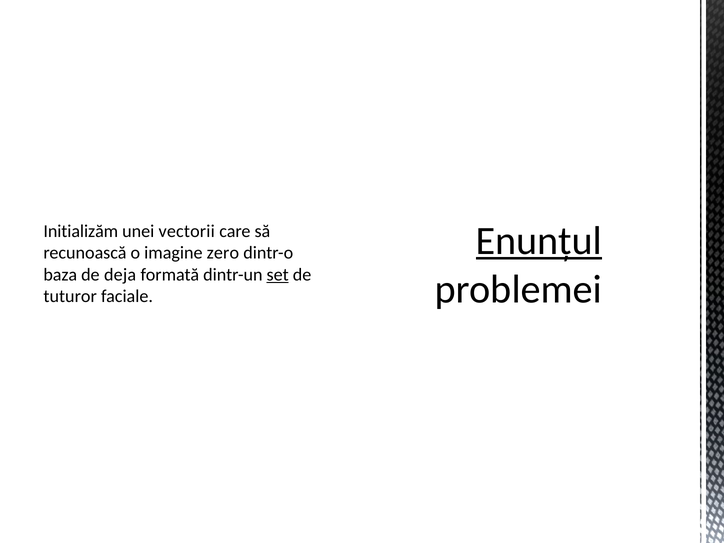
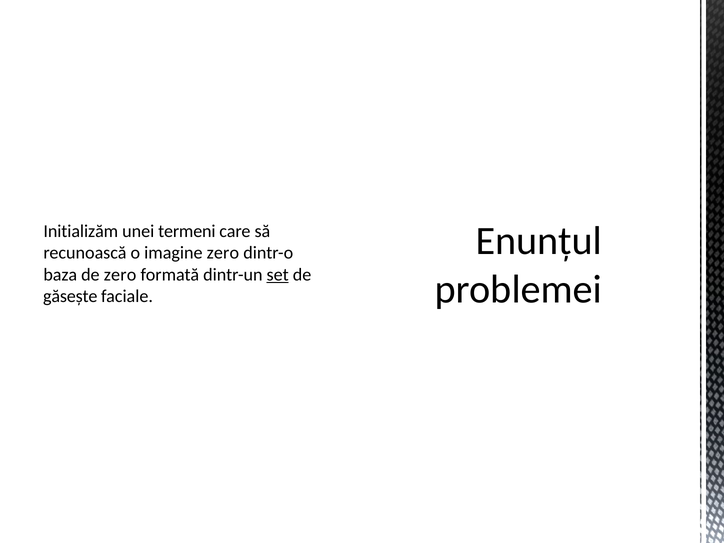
vectorii: vectorii -> termeni
Enunțul underline: present -> none
de deja: deja -> zero
tuturor: tuturor -> găsește
